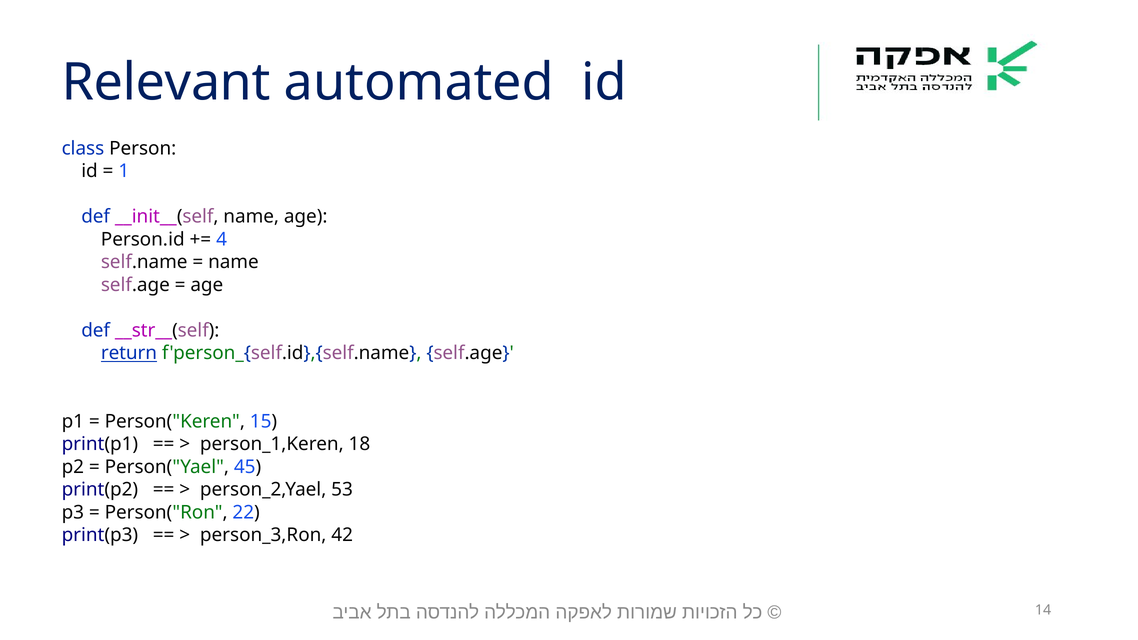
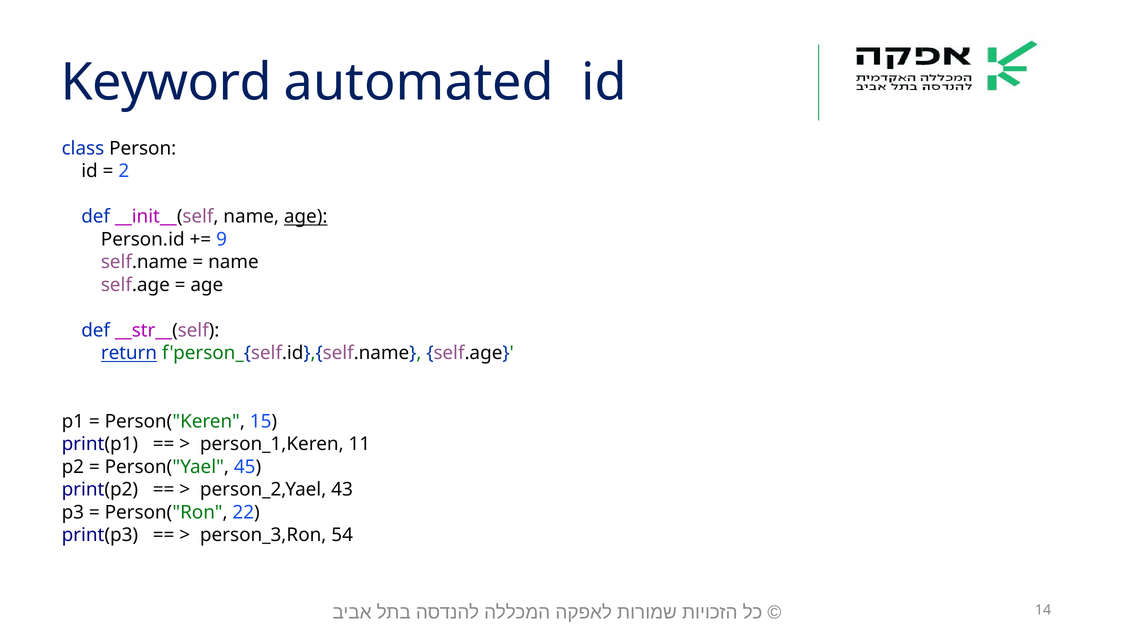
Relevant: Relevant -> Keyword
1: 1 -> 2
age at (306, 217) underline: none -> present
4: 4 -> 9
18: 18 -> 11
53: 53 -> 43
42: 42 -> 54
